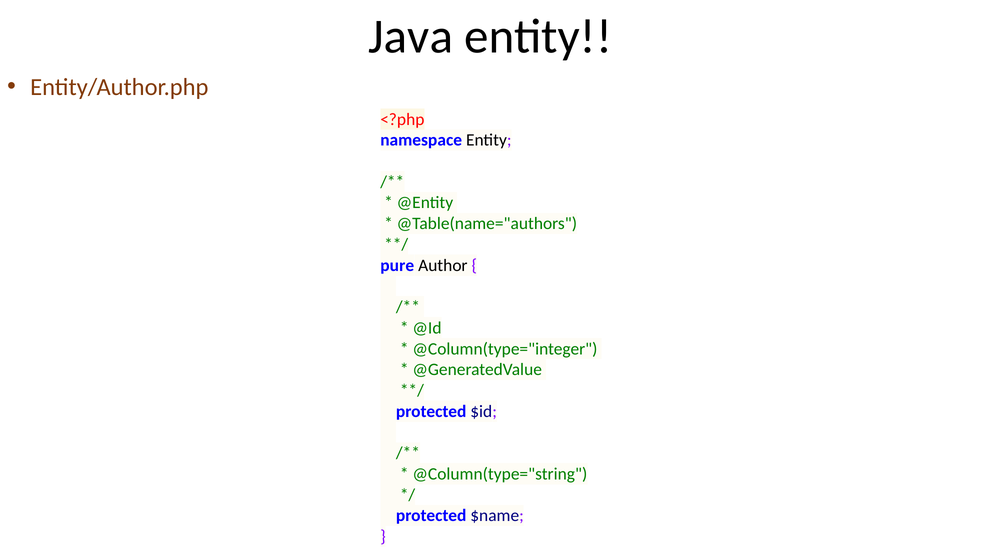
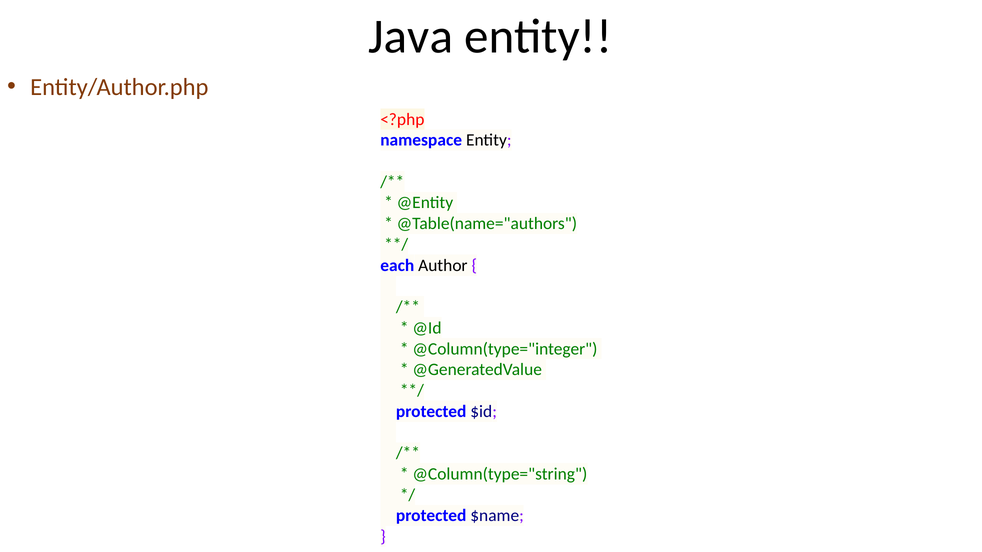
pure: pure -> each
